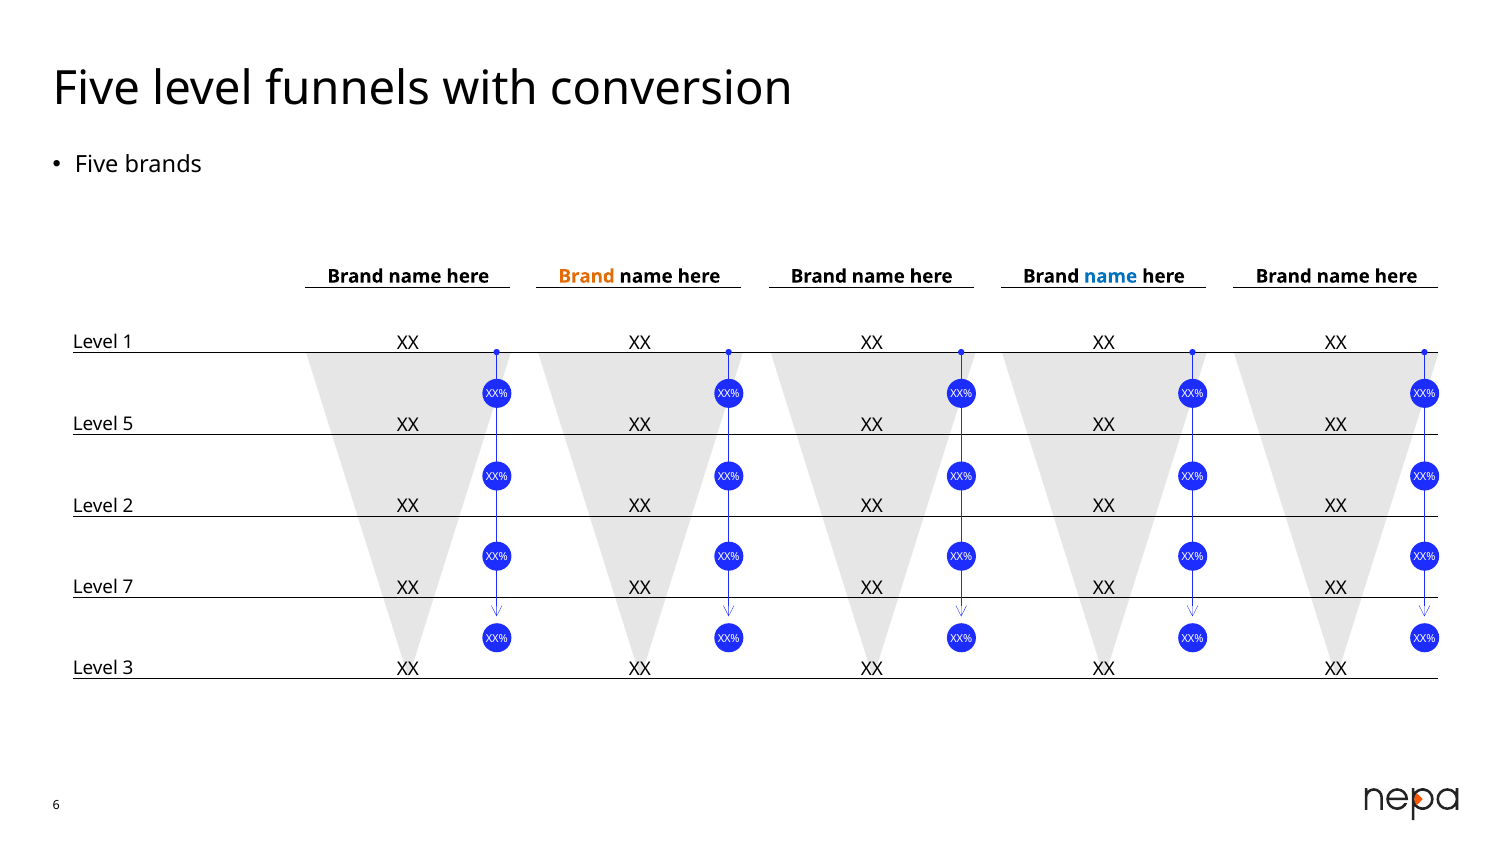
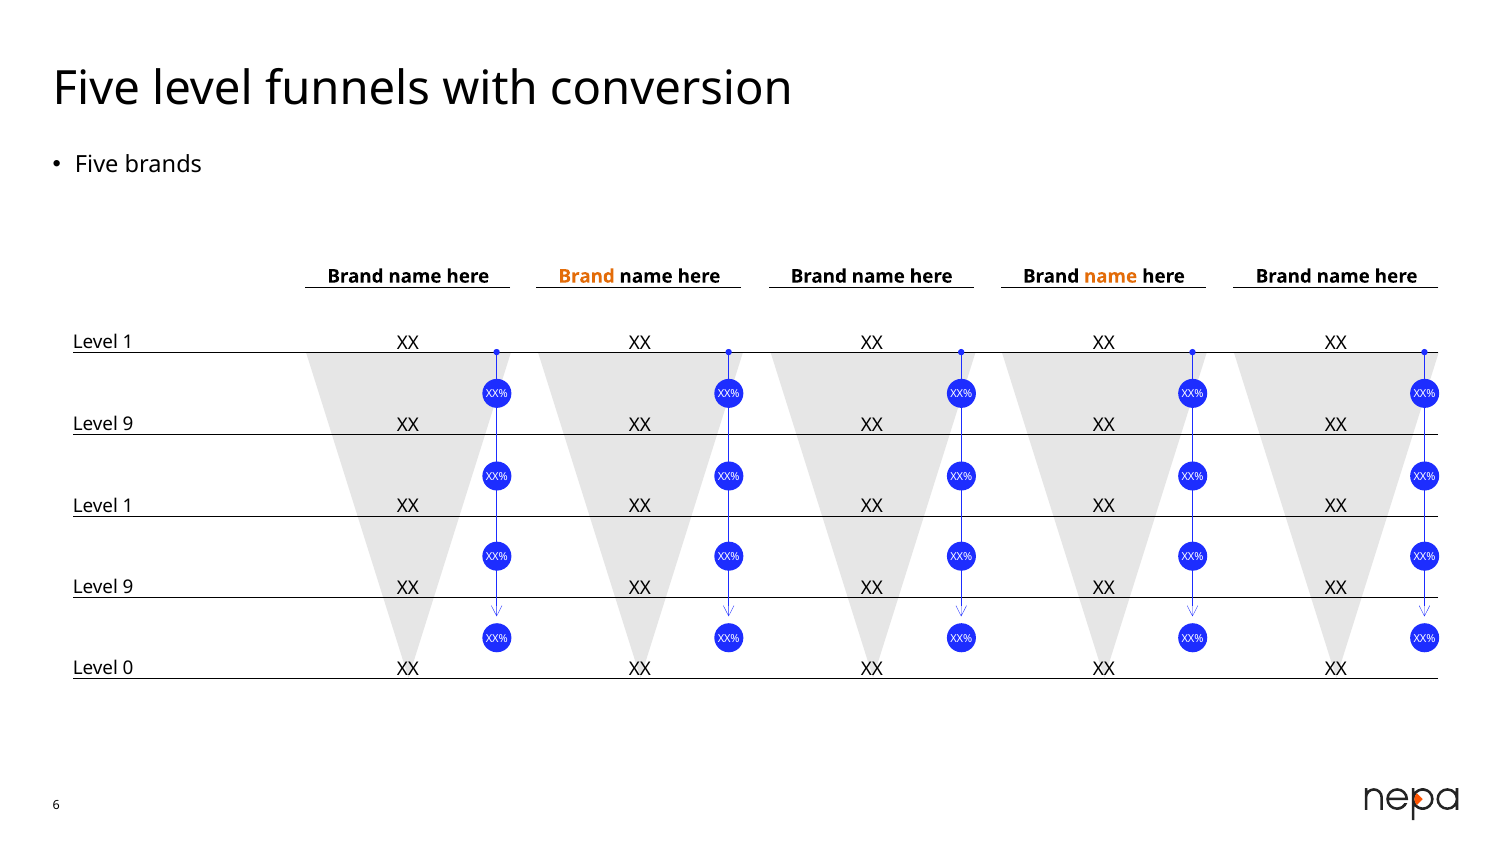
name at (1111, 276) colour: blue -> orange
5 at (128, 424): 5 -> 9
2 at (128, 506): 2 -> 1
7 at (128, 587): 7 -> 9
3: 3 -> 0
